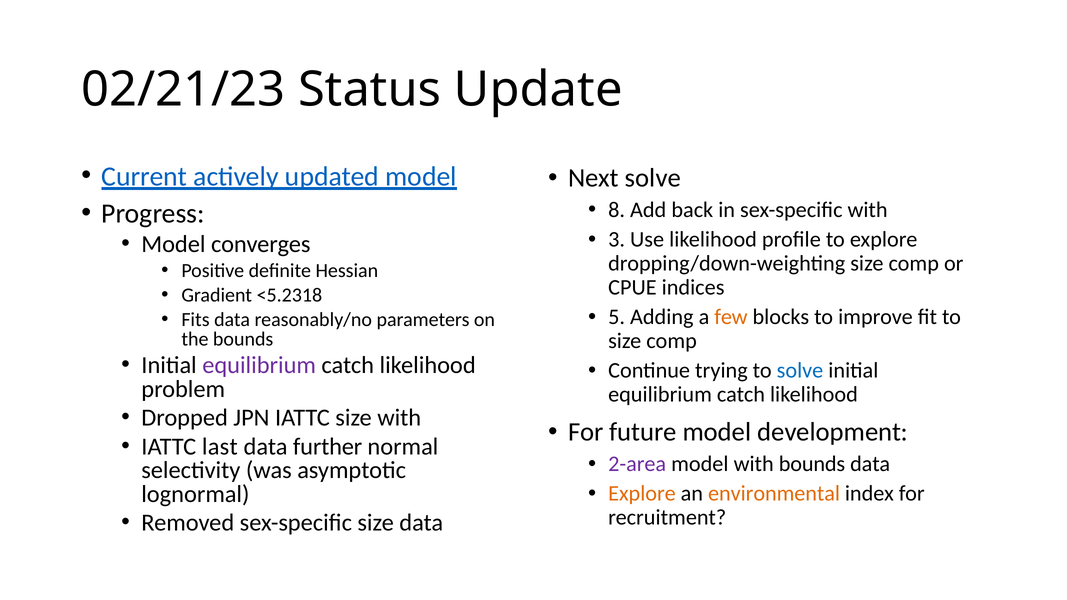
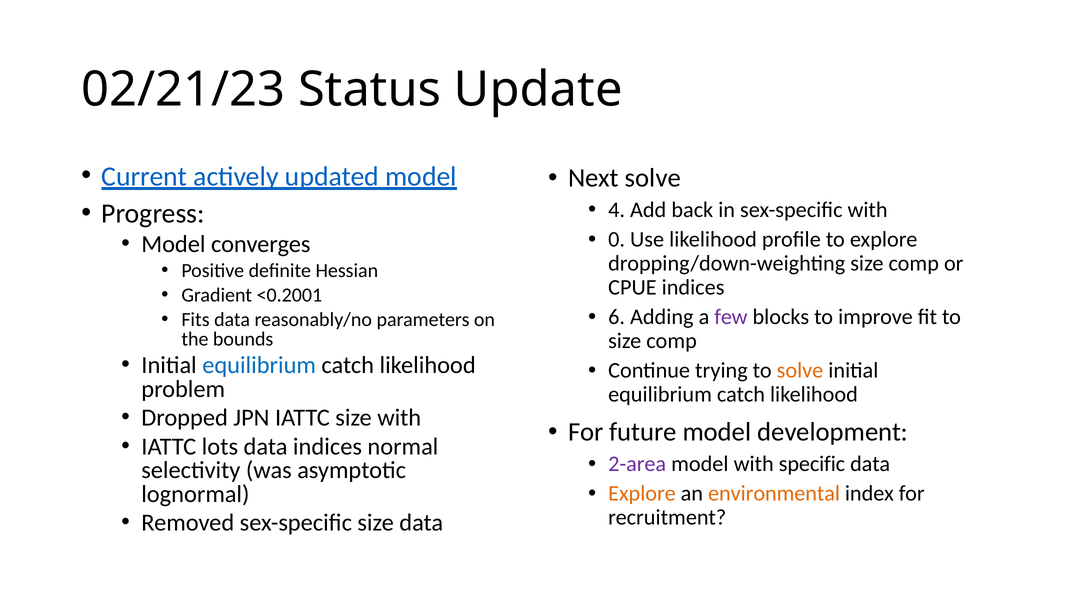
8: 8 -> 4
3: 3 -> 0
<5.2318: <5.2318 -> <0.2001
5: 5 -> 6
few colour: orange -> purple
equilibrium at (259, 366) colour: purple -> blue
solve at (800, 371) colour: blue -> orange
last: last -> lots
data further: further -> indices
with bounds: bounds -> specific
